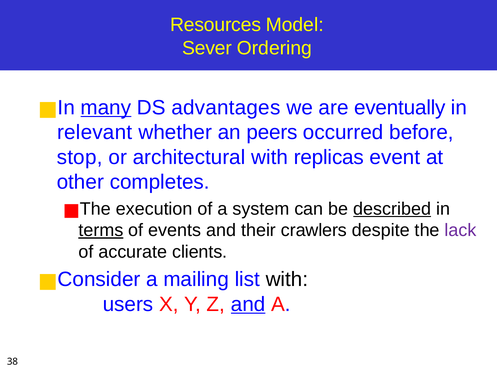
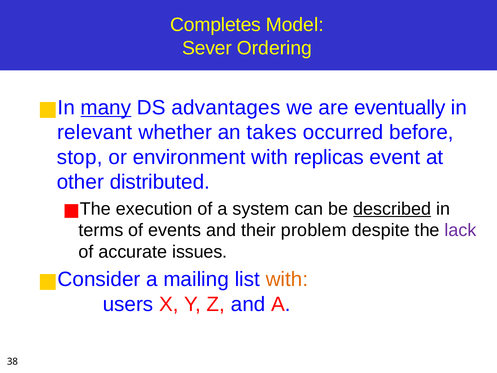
Resources: Resources -> Completes
peers: peers -> takes
architectural: architectural -> environment
completes: completes -> distributed
terms underline: present -> none
crawlers: crawlers -> problem
clients: clients -> issues
with at (287, 279) colour: black -> orange
and at (248, 304) underline: present -> none
